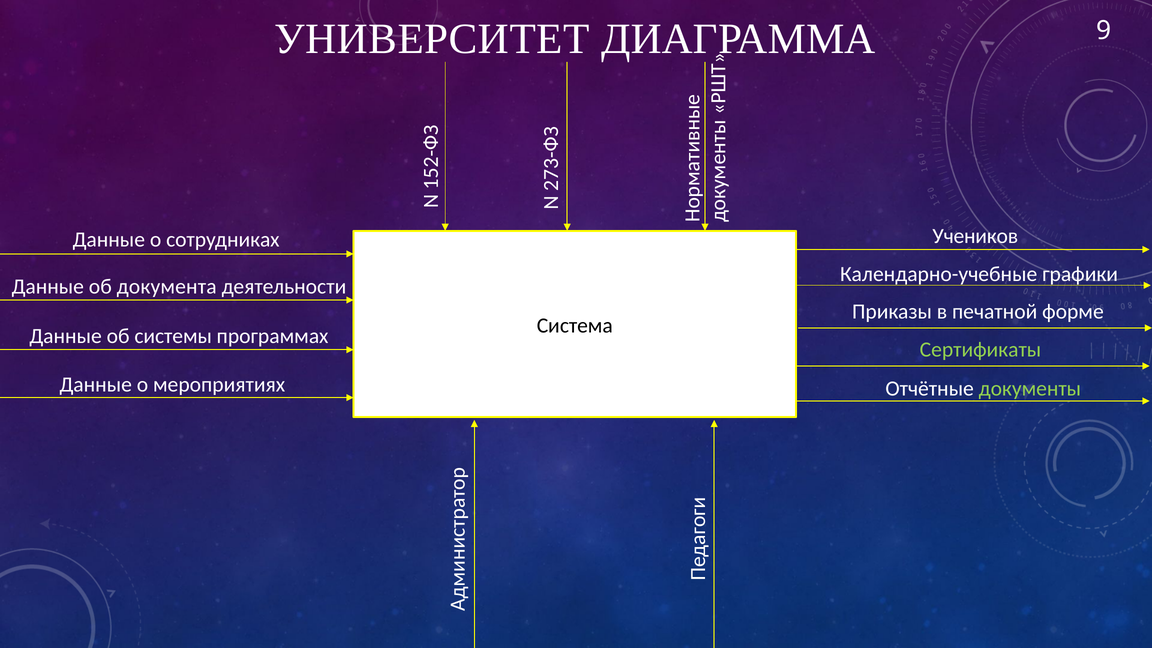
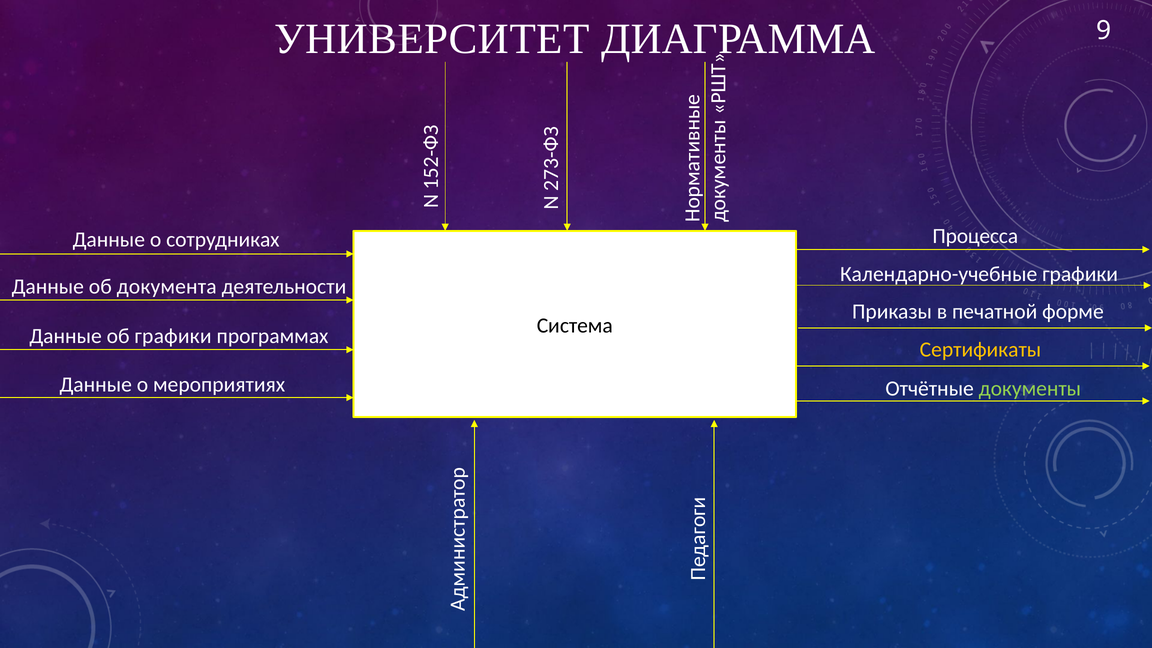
Учеников: Учеников -> Процесса
об системы: системы -> графики
Сертификаты colour: light green -> yellow
